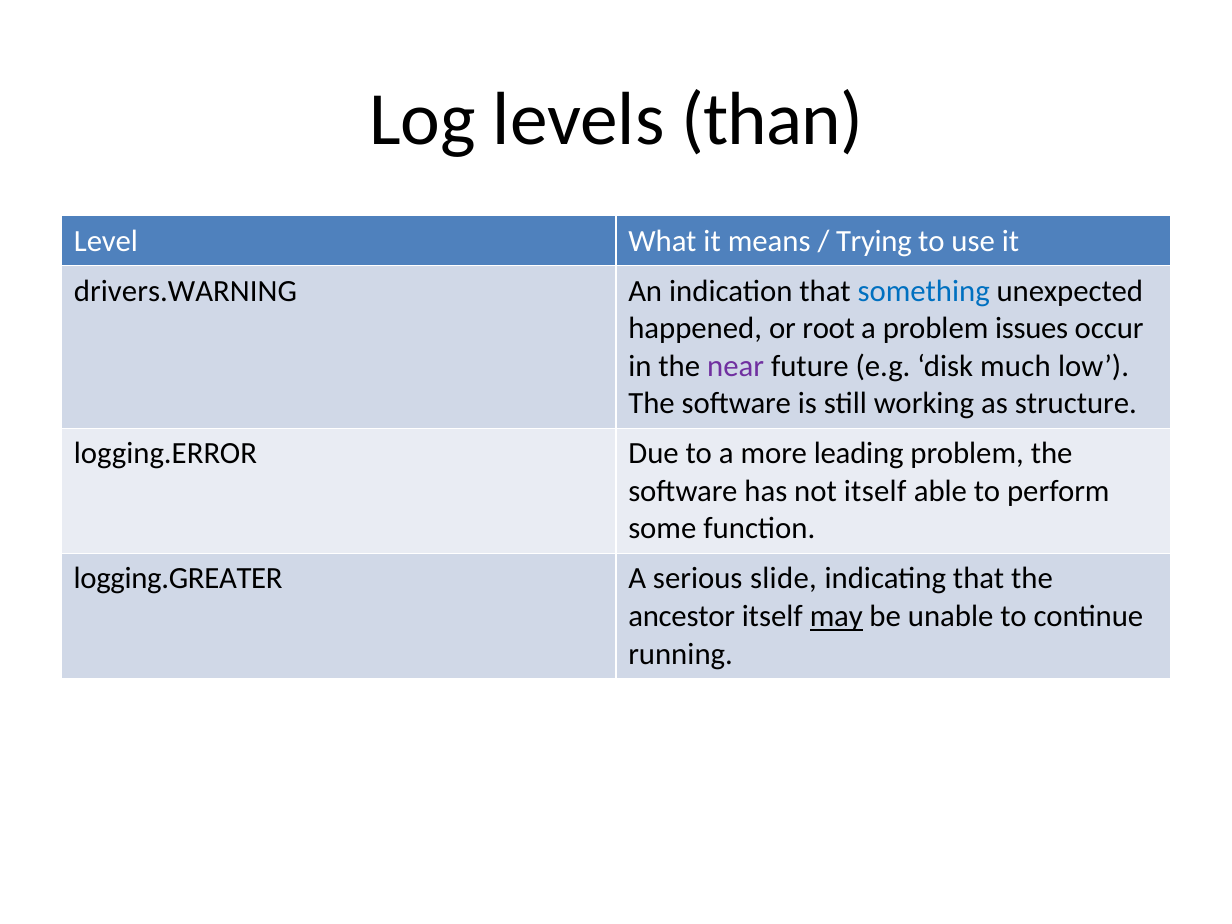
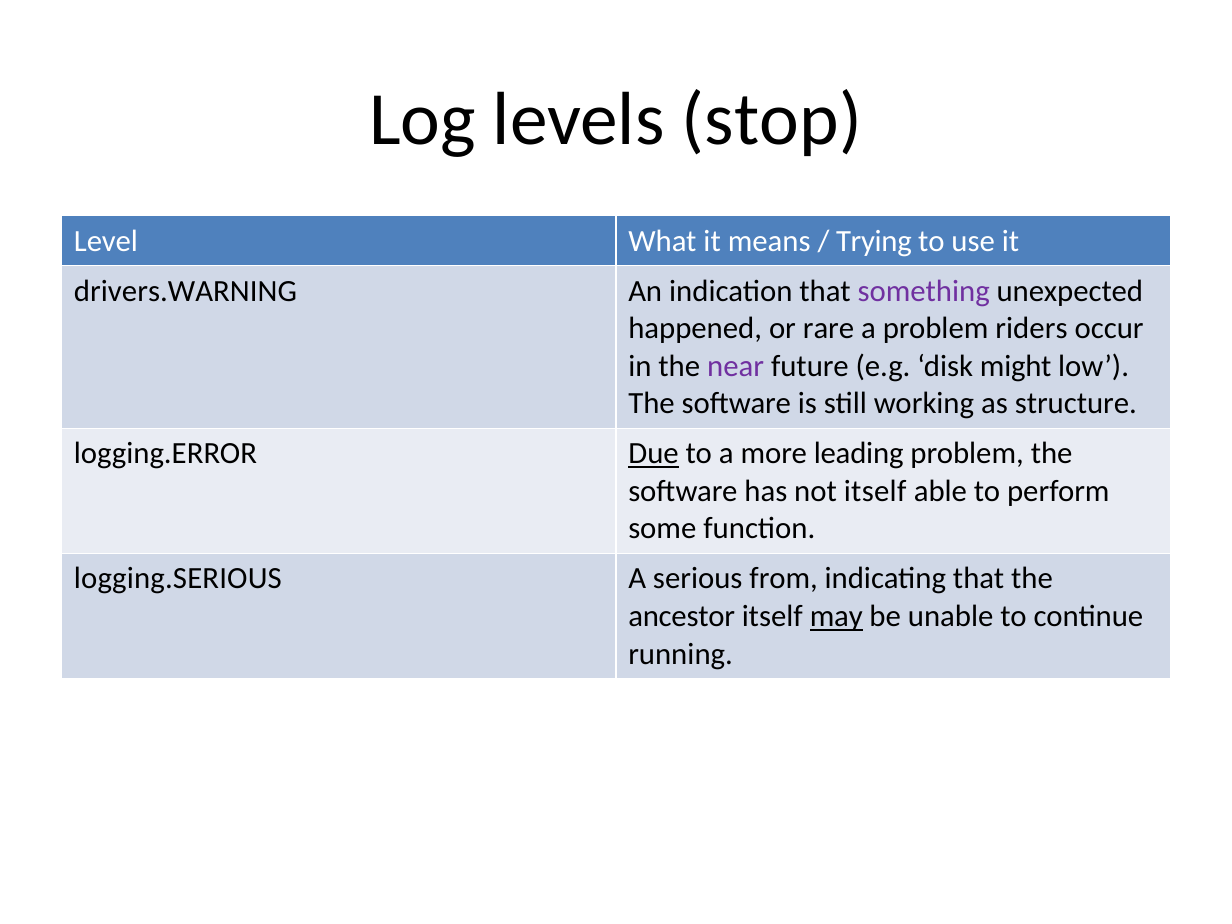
than: than -> stop
something colour: blue -> purple
root: root -> rare
issues: issues -> riders
much: much -> might
Due underline: none -> present
logging.GREATER: logging.GREATER -> logging.SERIOUS
slide: slide -> from
